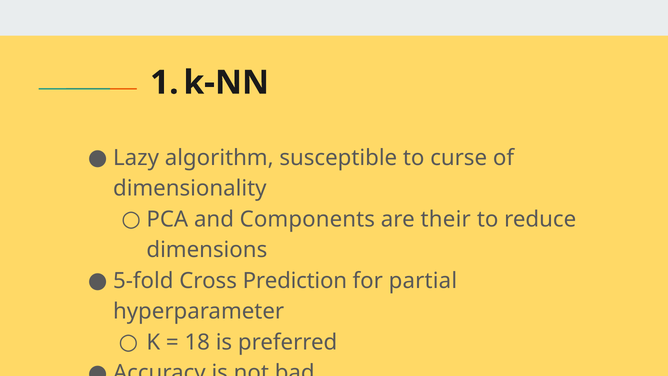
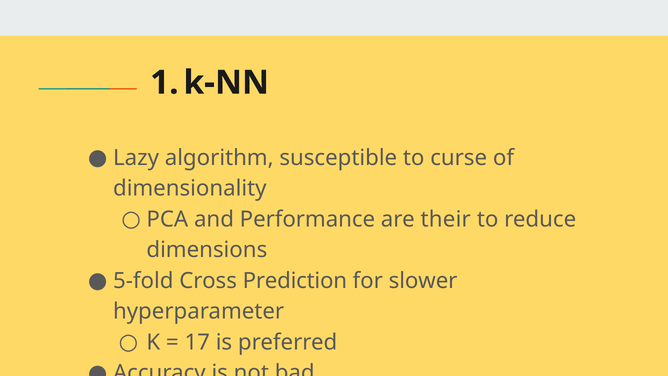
Components: Components -> Performance
partial: partial -> slower
18: 18 -> 17
